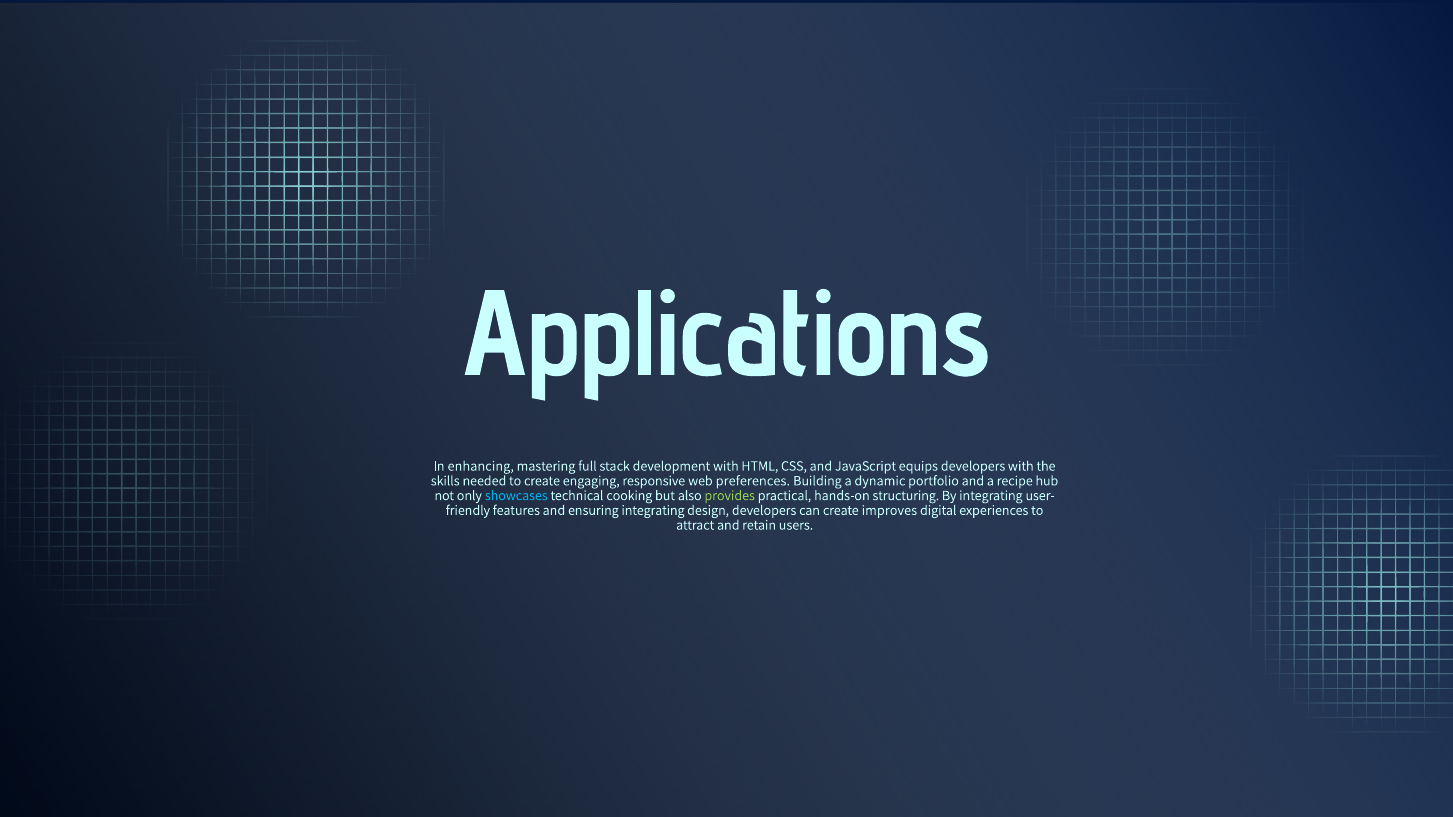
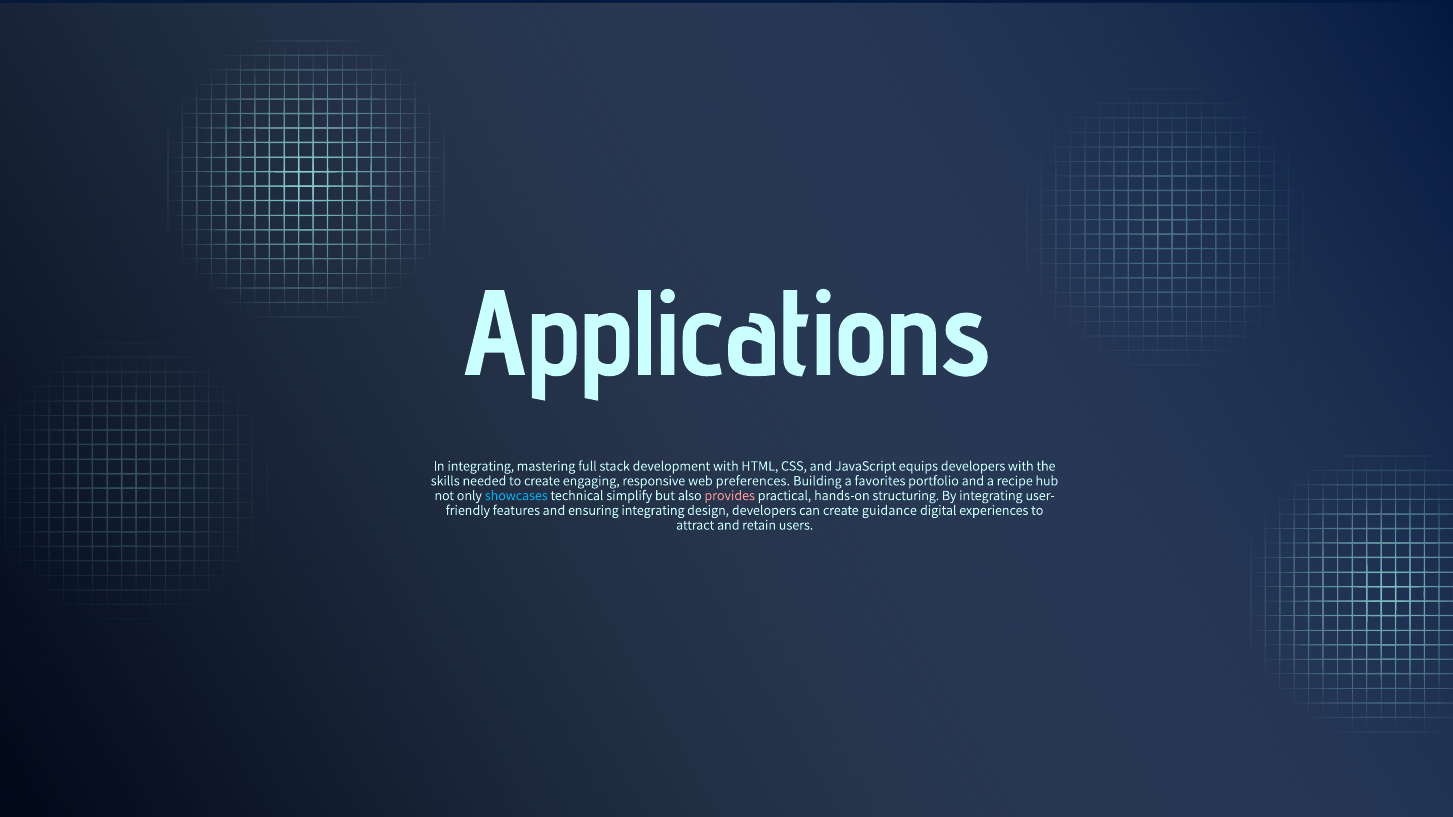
In enhancing: enhancing -> integrating
dynamic: dynamic -> favorites
cooking: cooking -> simplify
provides colour: light green -> pink
improves: improves -> guidance
